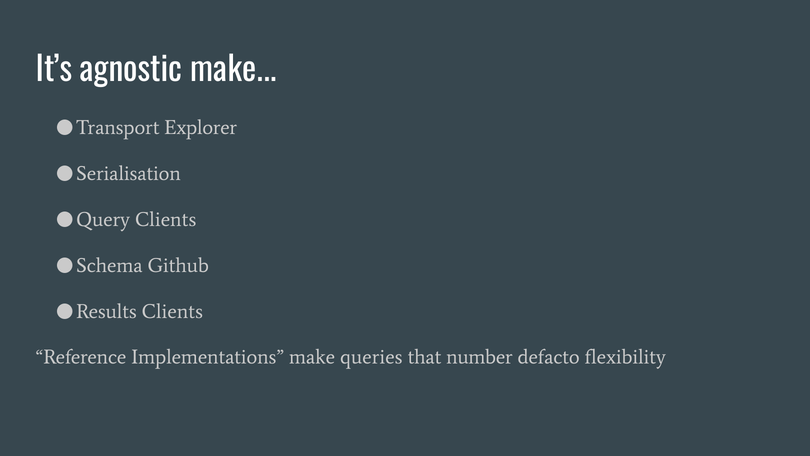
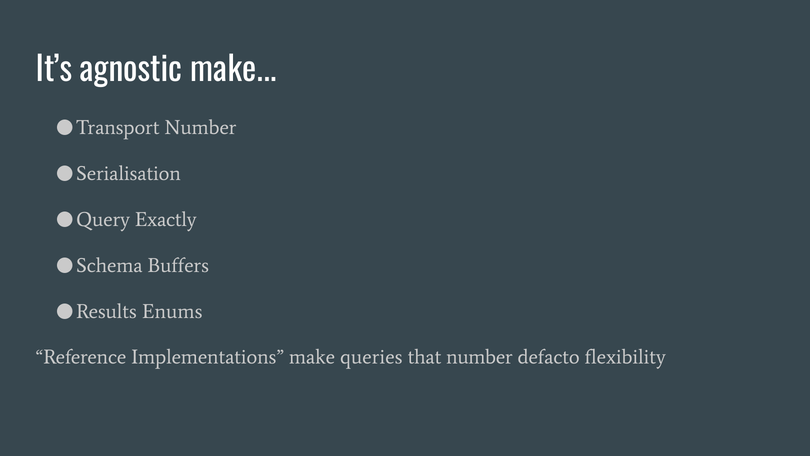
Explorer at (201, 127): Explorer -> Number
Clients at (166, 219): Clients -> Exactly
Github: Github -> Buffers
Clients at (172, 311): Clients -> Enums
